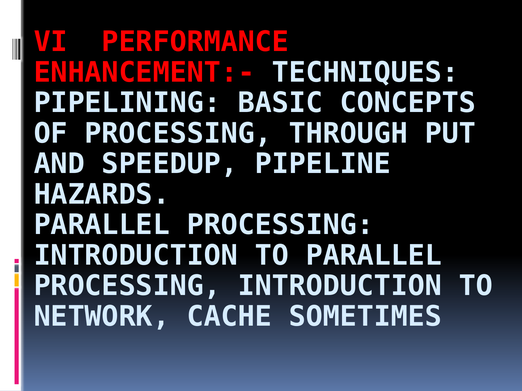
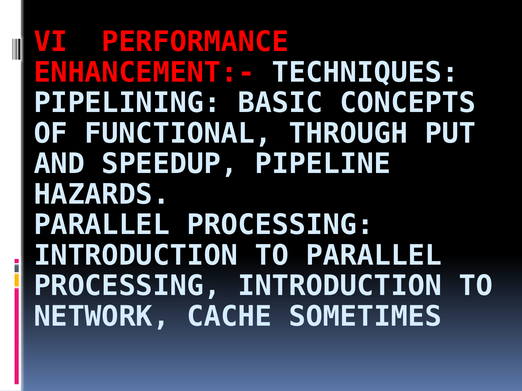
OF PROCESSING: PROCESSING -> FUNCTIONAL
